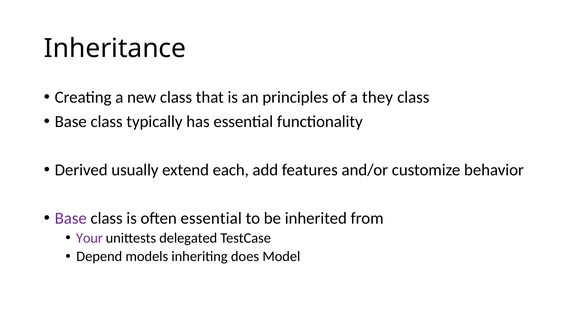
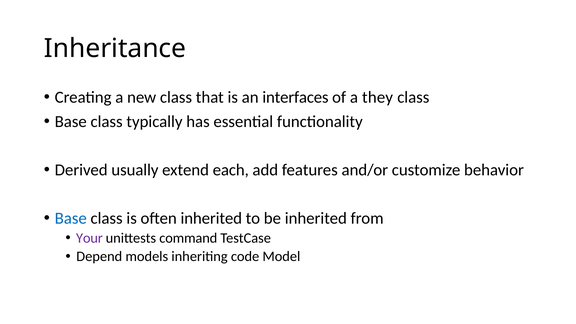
principles: principles -> interfaces
Base at (71, 218) colour: purple -> blue
often essential: essential -> inherited
delegated: delegated -> command
does: does -> code
